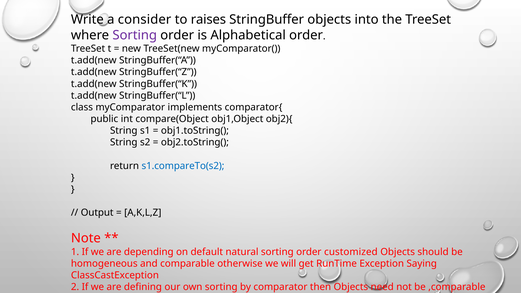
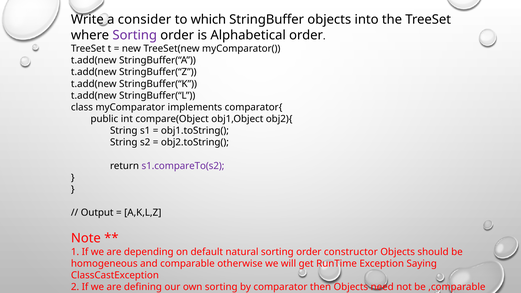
raises: raises -> which
s1.compareTo(s2 colour: blue -> purple
customized: customized -> constructor
